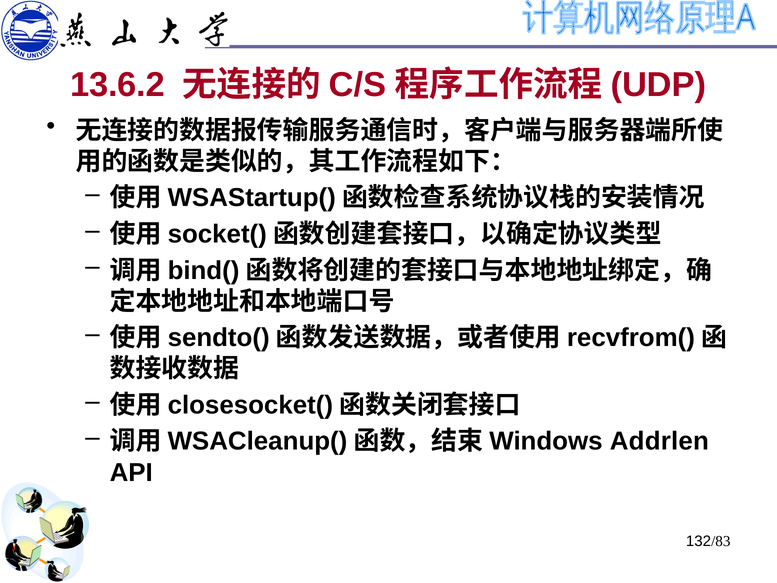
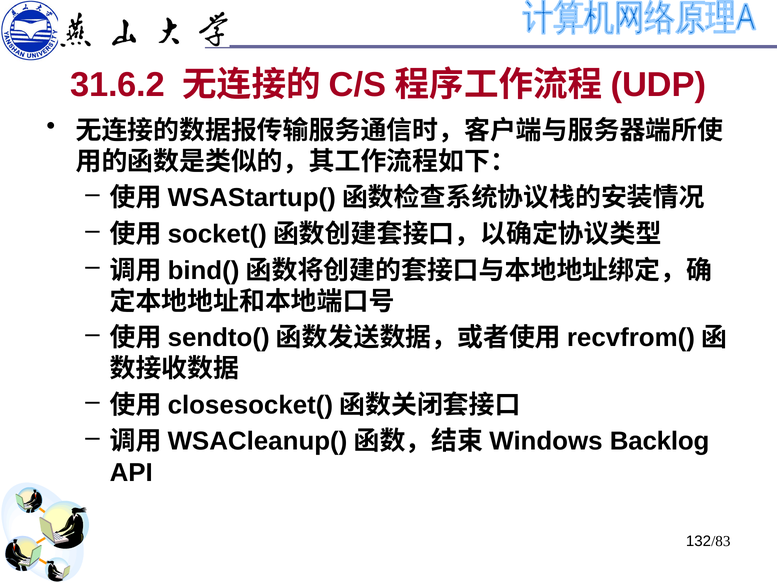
13.6.2: 13.6.2 -> 31.6.2
Addrlen: Addrlen -> Backlog
